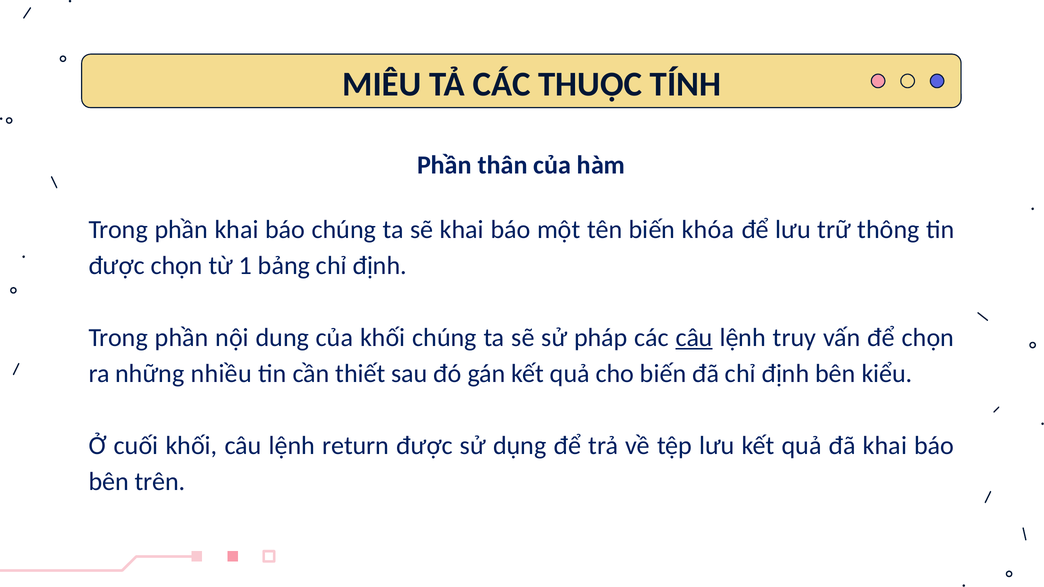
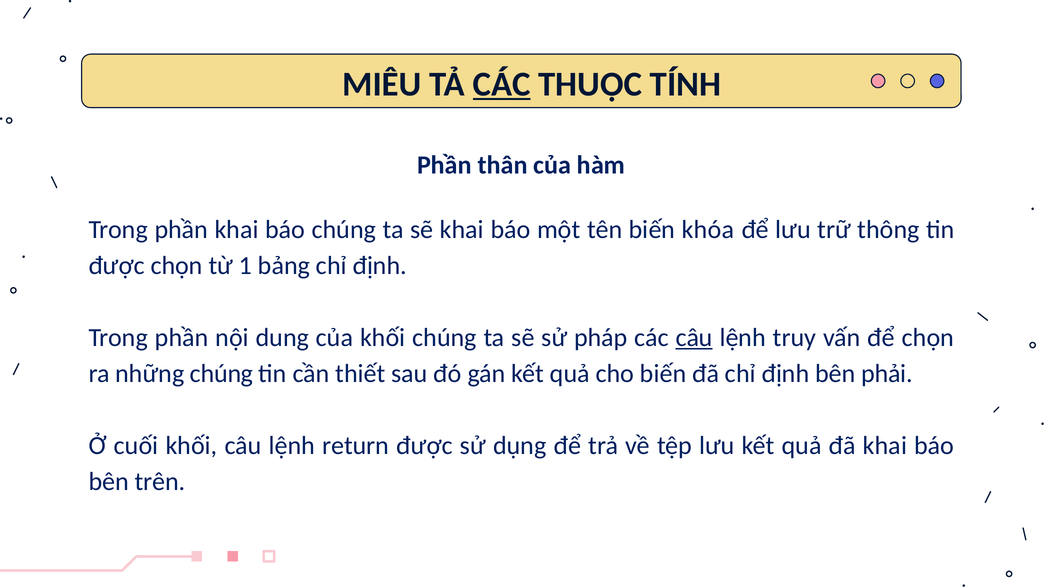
CÁC at (502, 84) underline: none -> present
những nhiều: nhiều -> chúng
kiểu: kiểu -> phải
